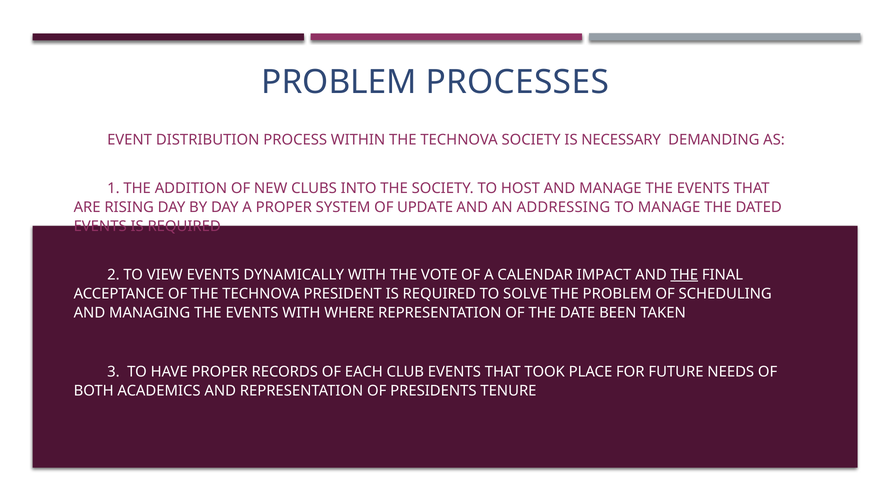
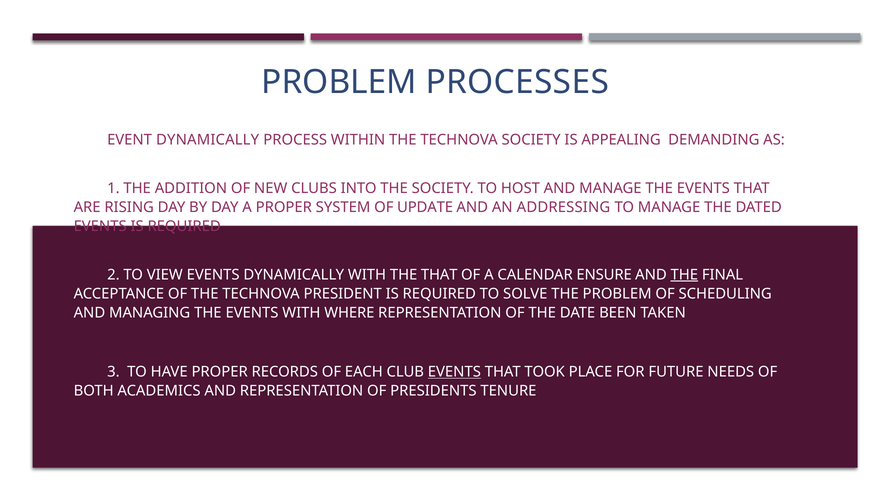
EVENT DISTRIBUTION: DISTRIBUTION -> DYNAMICALLY
NECESSARY: NECESSARY -> APPEALING
THE VOTE: VOTE -> THAT
IMPACT: IMPACT -> ENSURE
EVENTS at (454, 372) underline: none -> present
